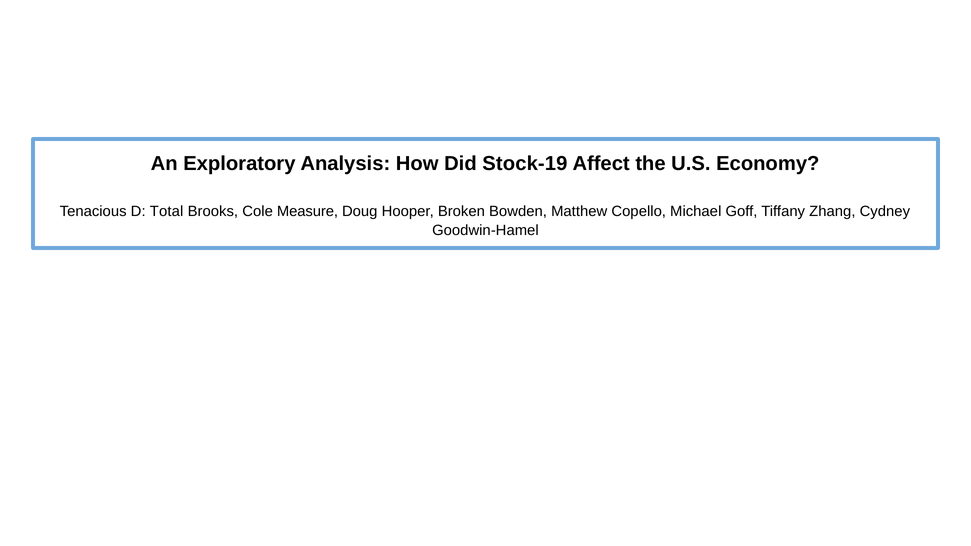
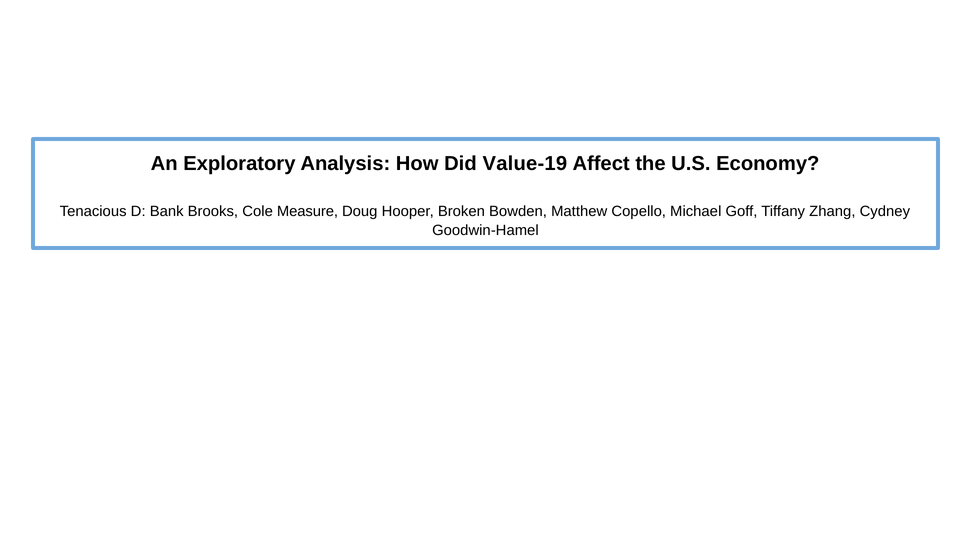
Stock-19: Stock-19 -> Value-19
Total: Total -> Bank
